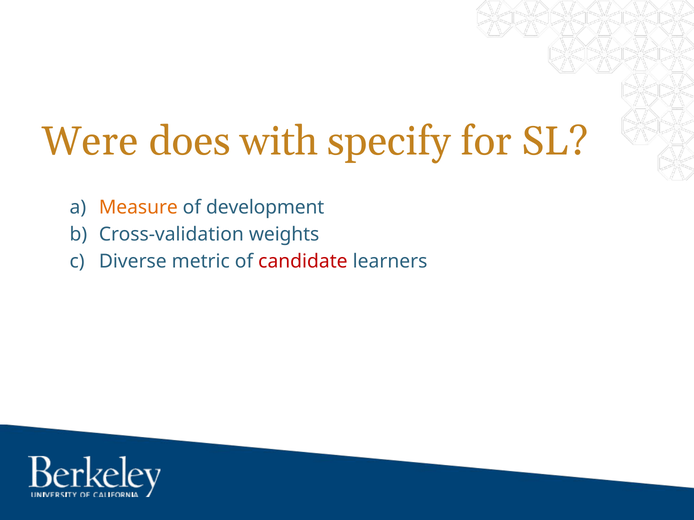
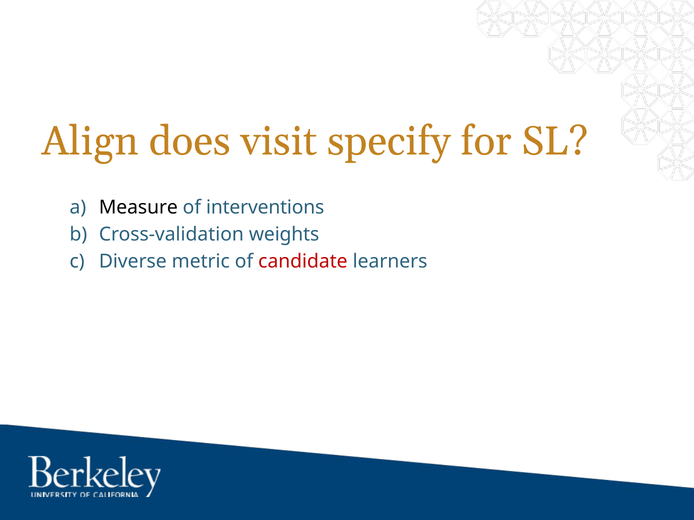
Were: Were -> Align
with: with -> visit
Measure colour: orange -> black
development: development -> interventions
